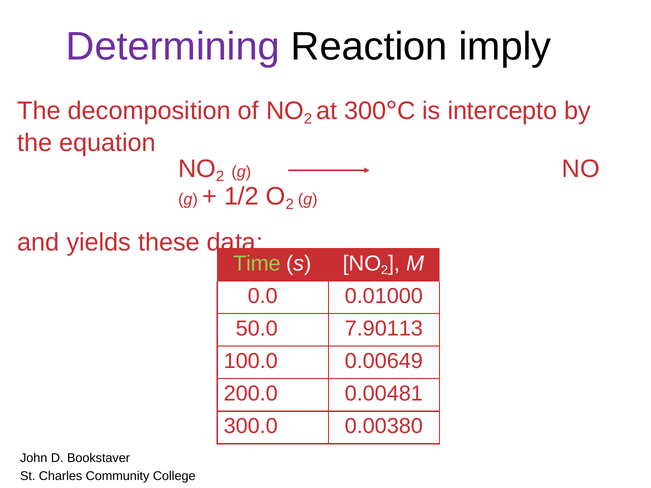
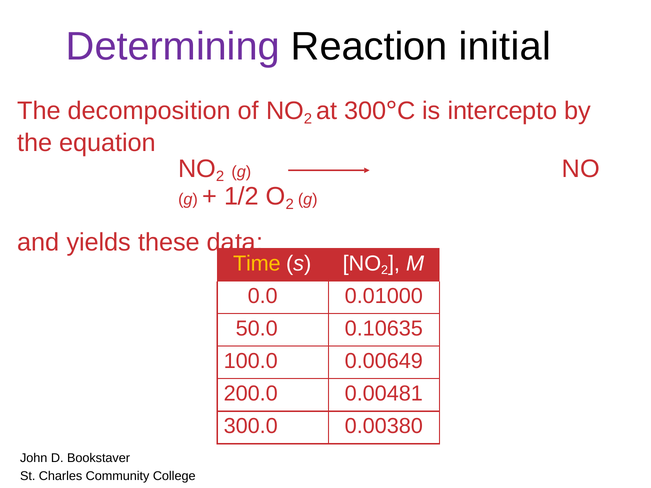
imply: imply -> initial
Time colour: light green -> yellow
7.90113: 7.90113 -> 0.10635
